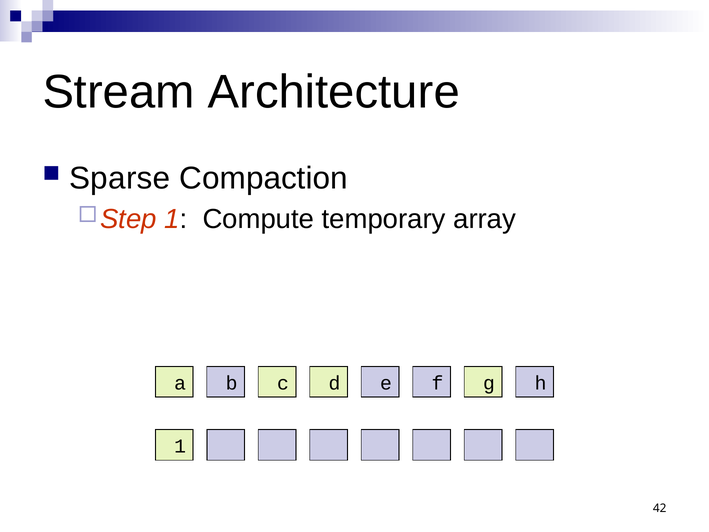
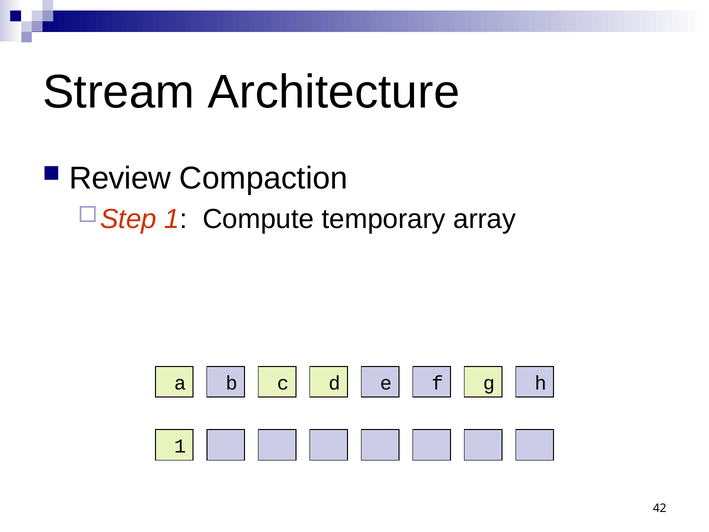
Sparse: Sparse -> Review
